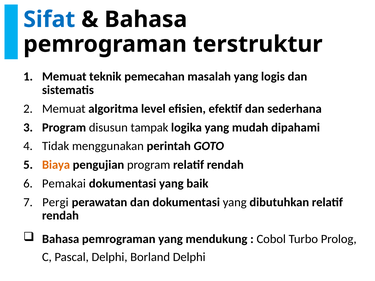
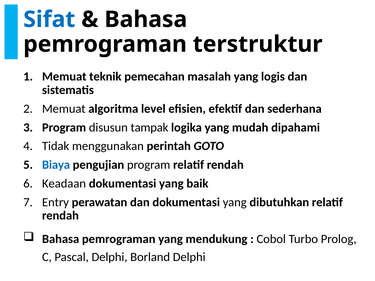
Biaya colour: orange -> blue
Pemakai: Pemakai -> Keadaan
Pergi: Pergi -> Entry
